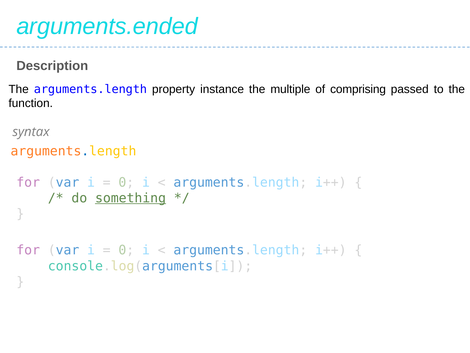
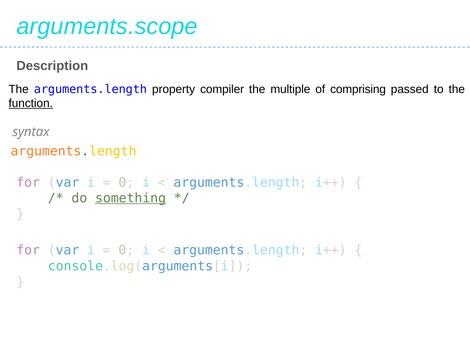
arguments.ended: arguments.ended -> arguments.scope
instance: instance -> compiler
function underline: none -> present
